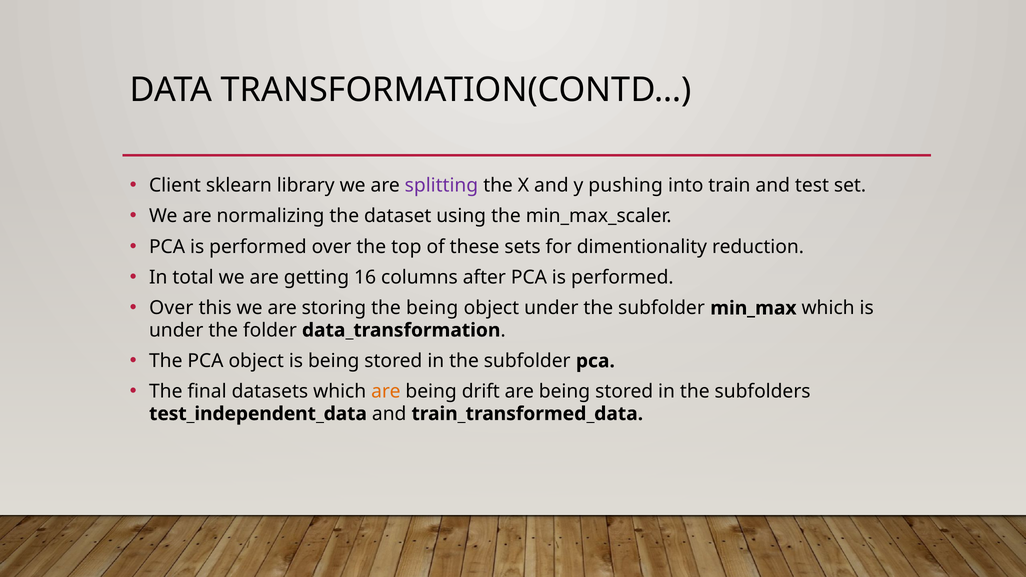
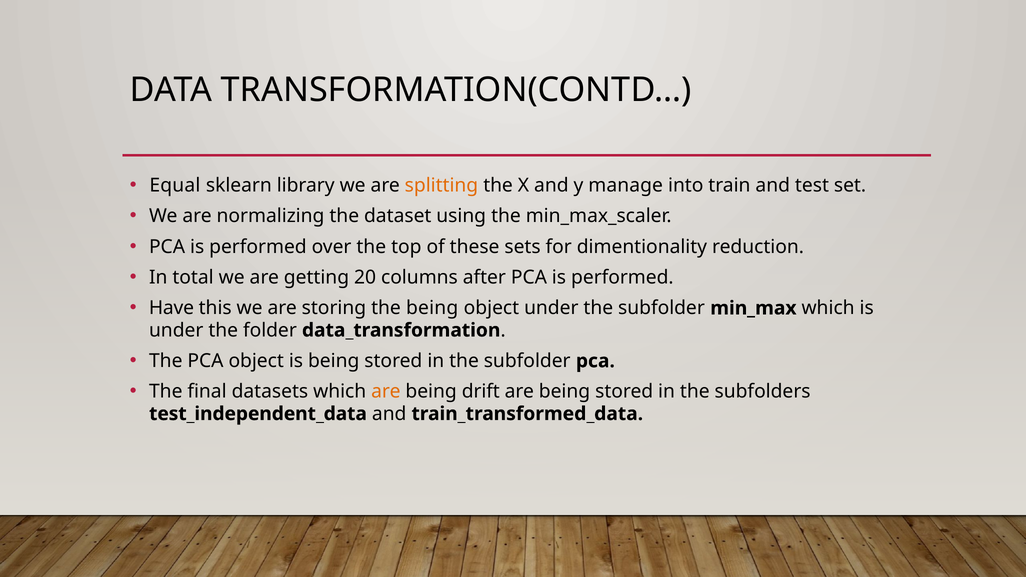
Client: Client -> Equal
splitting colour: purple -> orange
pushing: pushing -> manage
16: 16 -> 20
Over at (171, 308): Over -> Have
